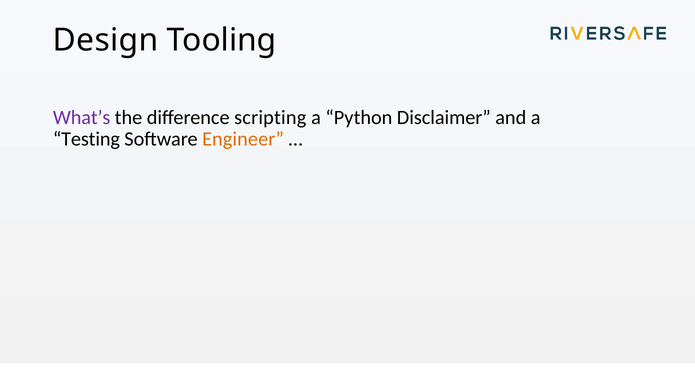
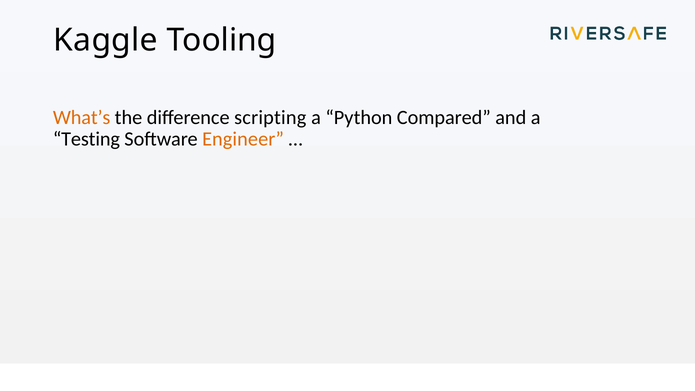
Design: Design -> Kaggle
What’s colour: purple -> orange
Disclaimer: Disclaimer -> Compared
